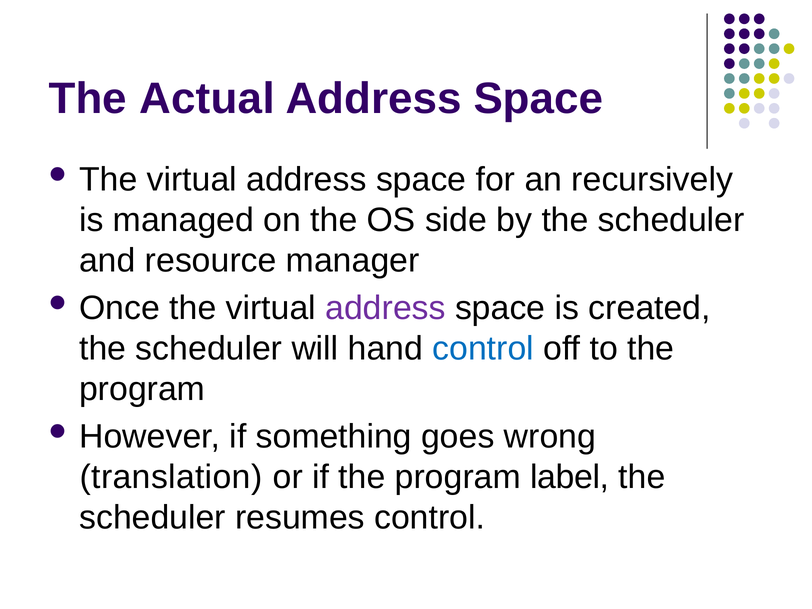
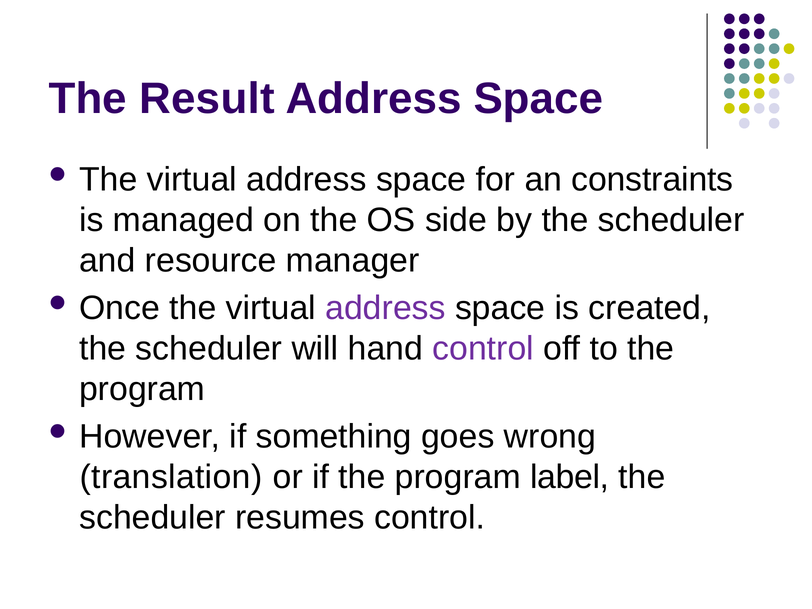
Actual: Actual -> Result
recursively: recursively -> constraints
control at (483, 349) colour: blue -> purple
